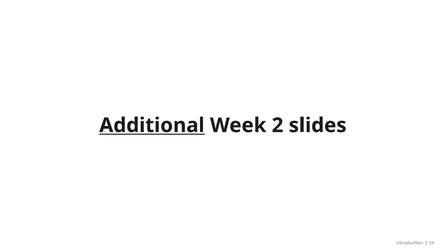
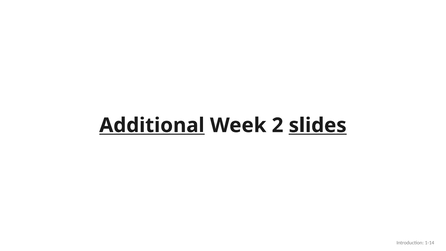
slides underline: none -> present
